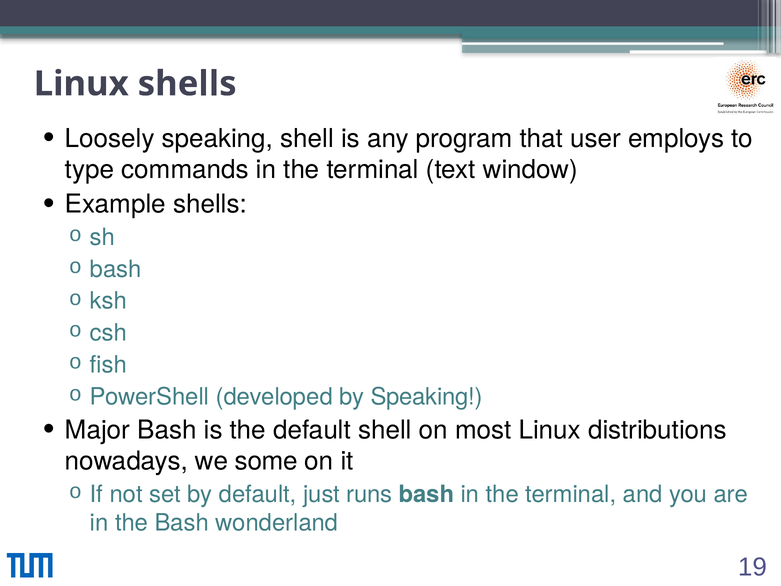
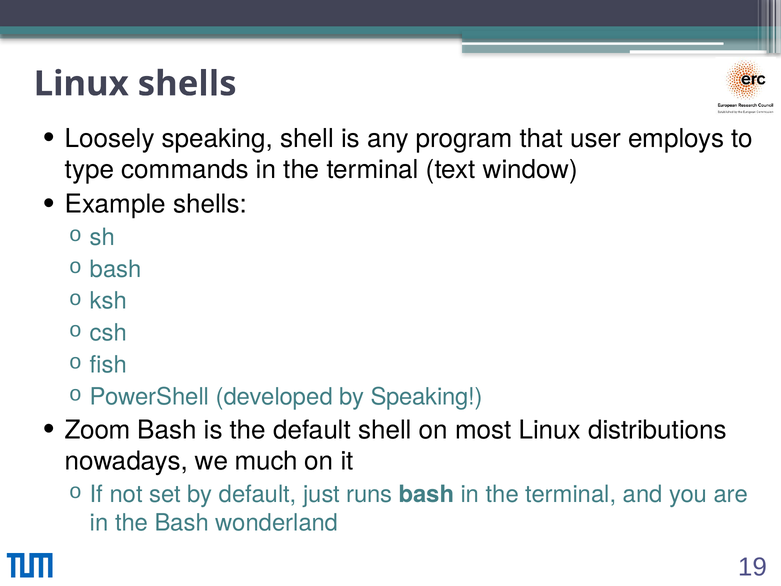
Major: Major -> Zoom
some: some -> much
